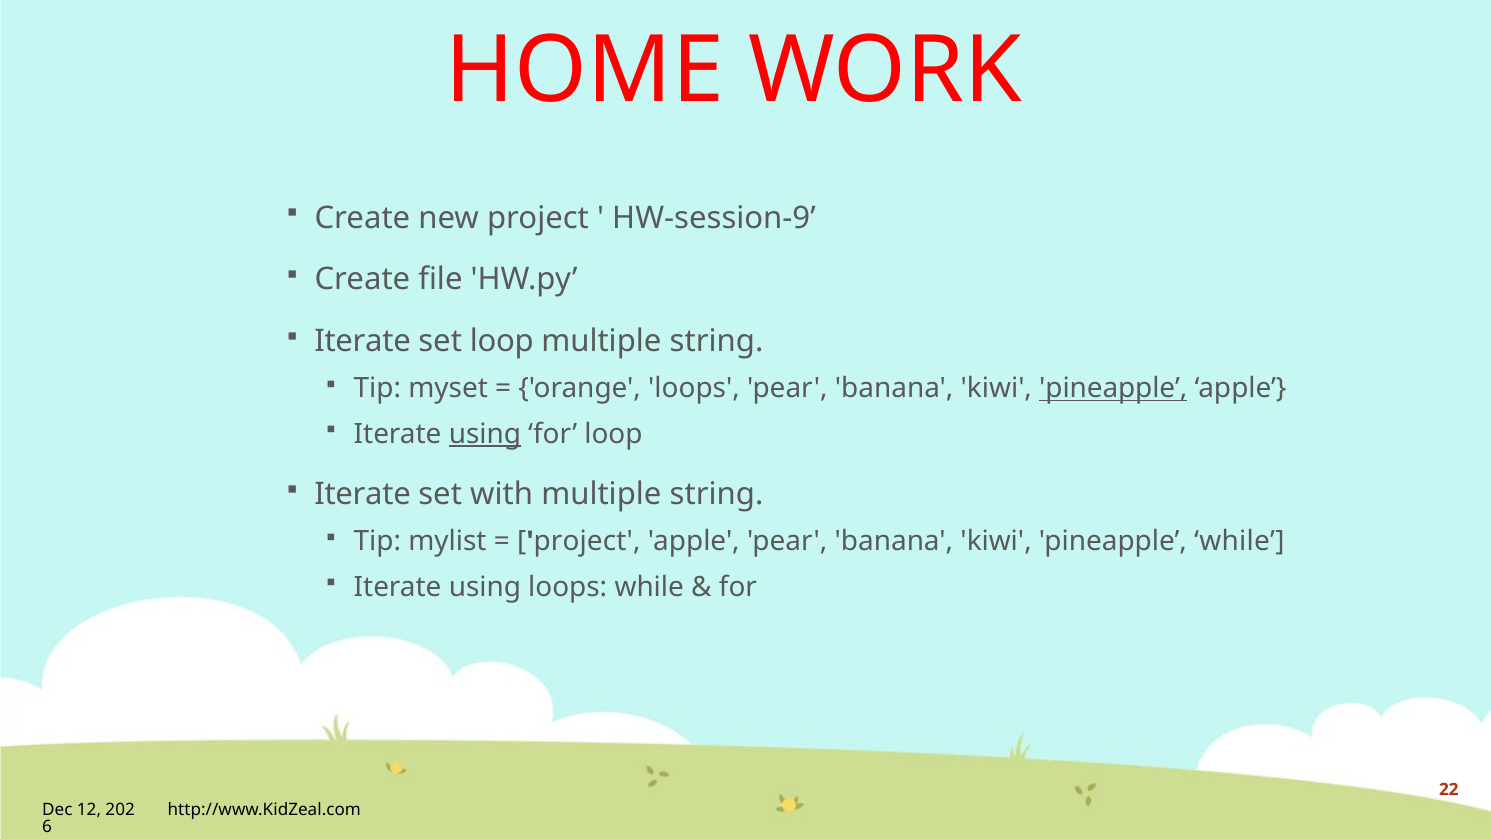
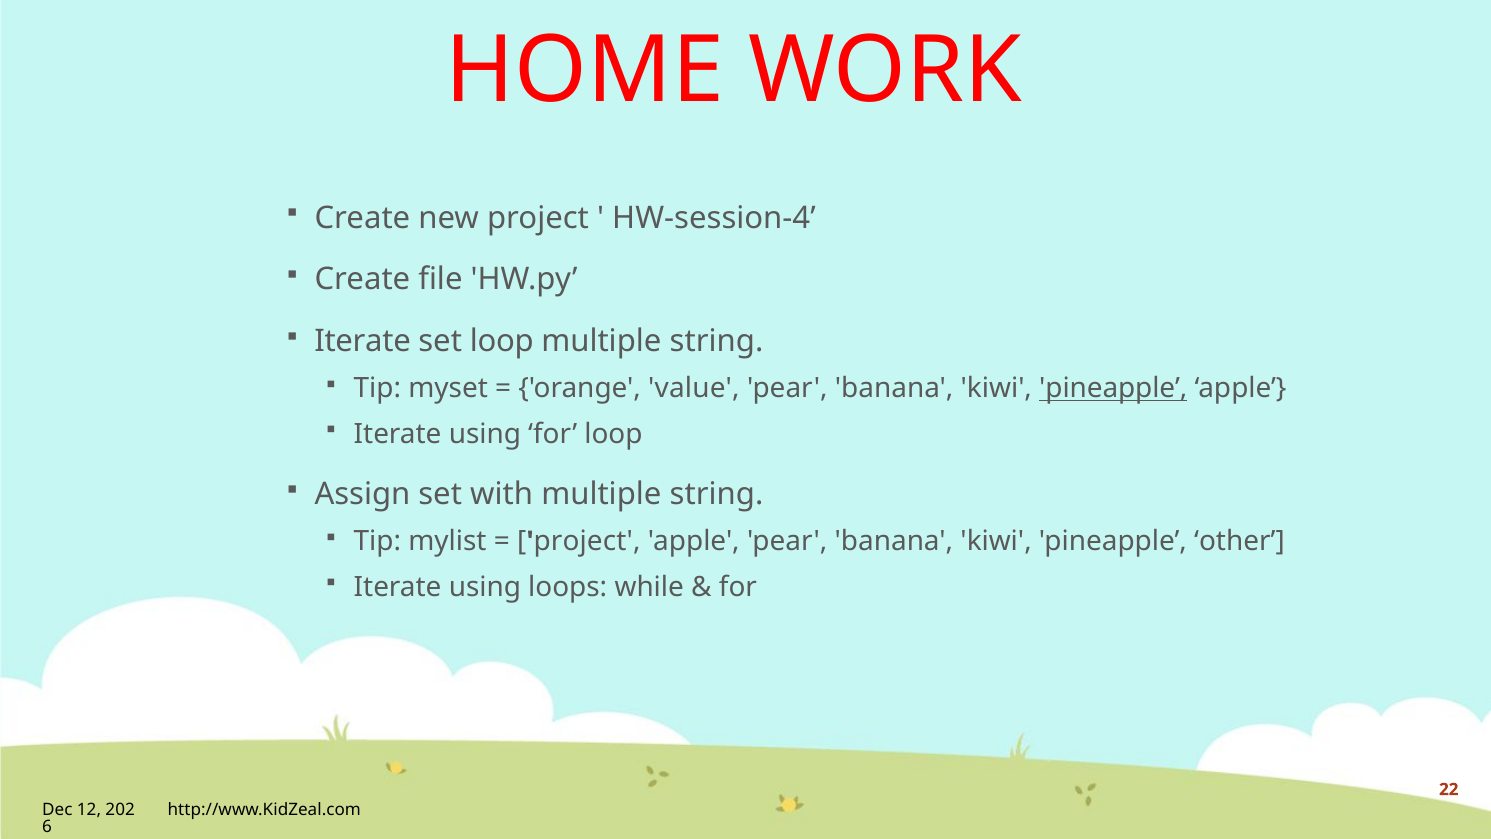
HW-session-9: HW-session-9 -> HW-session-4
orange loops: loops -> value
using at (485, 434) underline: present -> none
Iterate at (363, 494): Iterate -> Assign
pineapple while: while -> other
